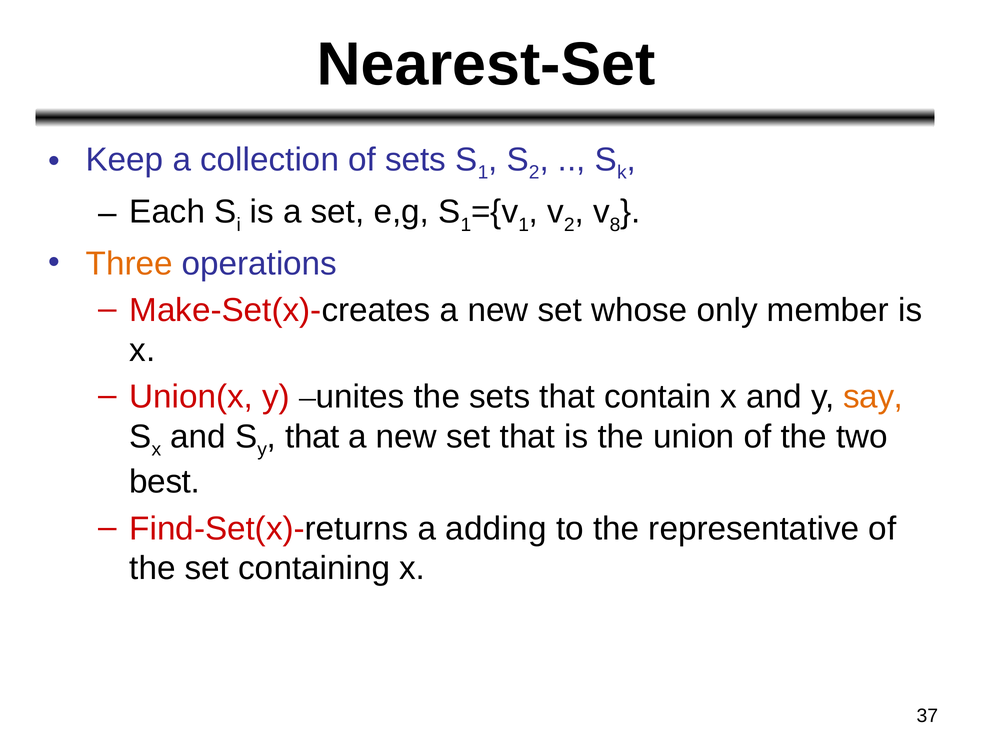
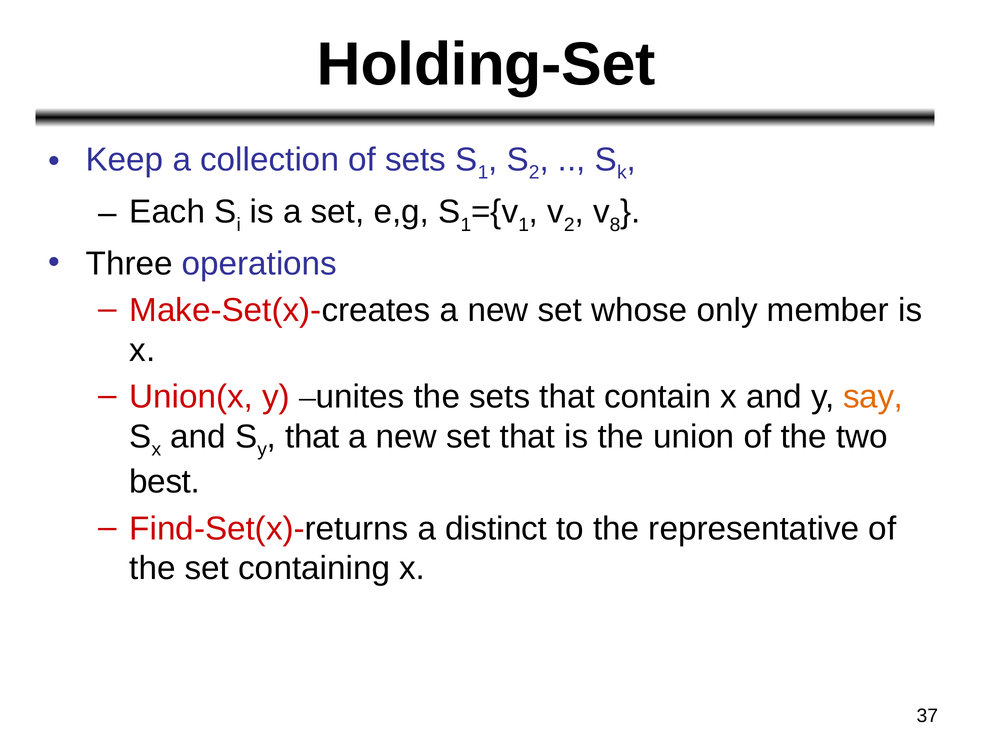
Nearest-Set: Nearest-Set -> Holding-Set
Three colour: orange -> black
adding: adding -> distinct
